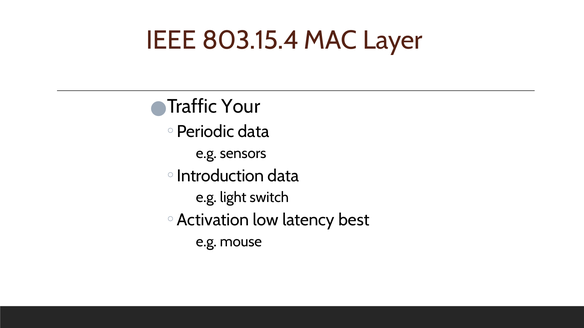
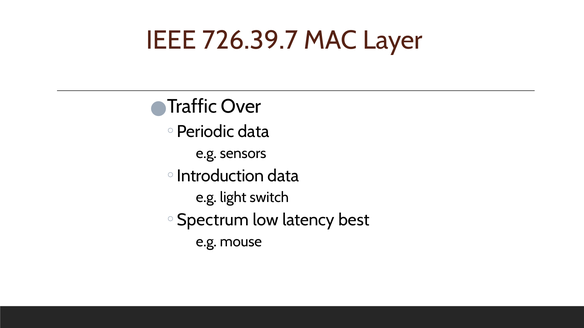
803.15.4: 803.15.4 -> 726.39.7
Your: Your -> Over
Activation: Activation -> Spectrum
